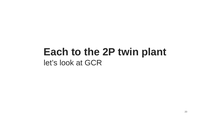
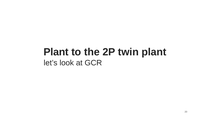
Each at (56, 52): Each -> Plant
